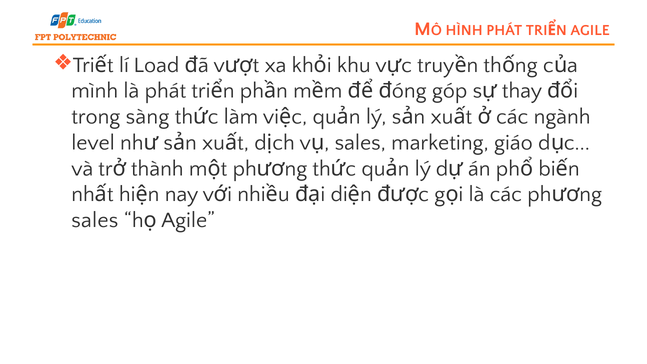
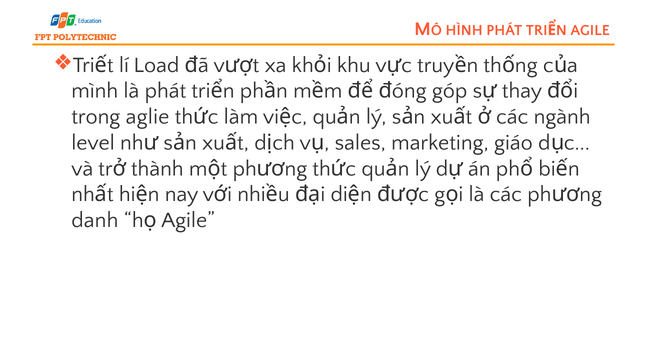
sàng: sàng -> aglie
sales at (95, 220): sales -> danh
